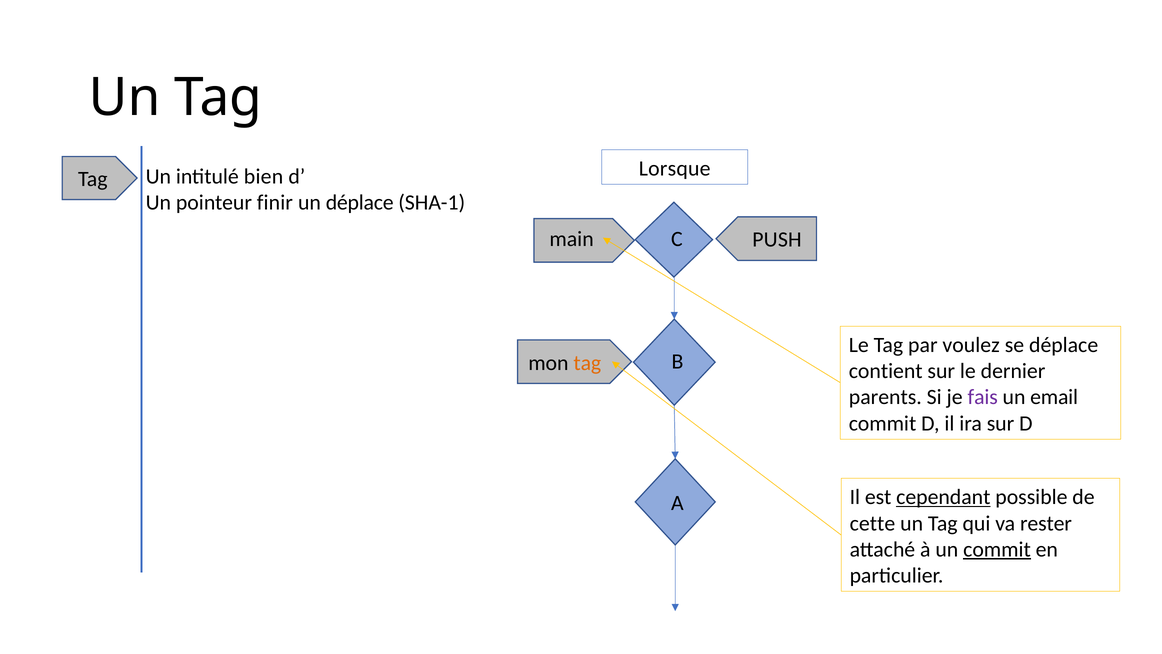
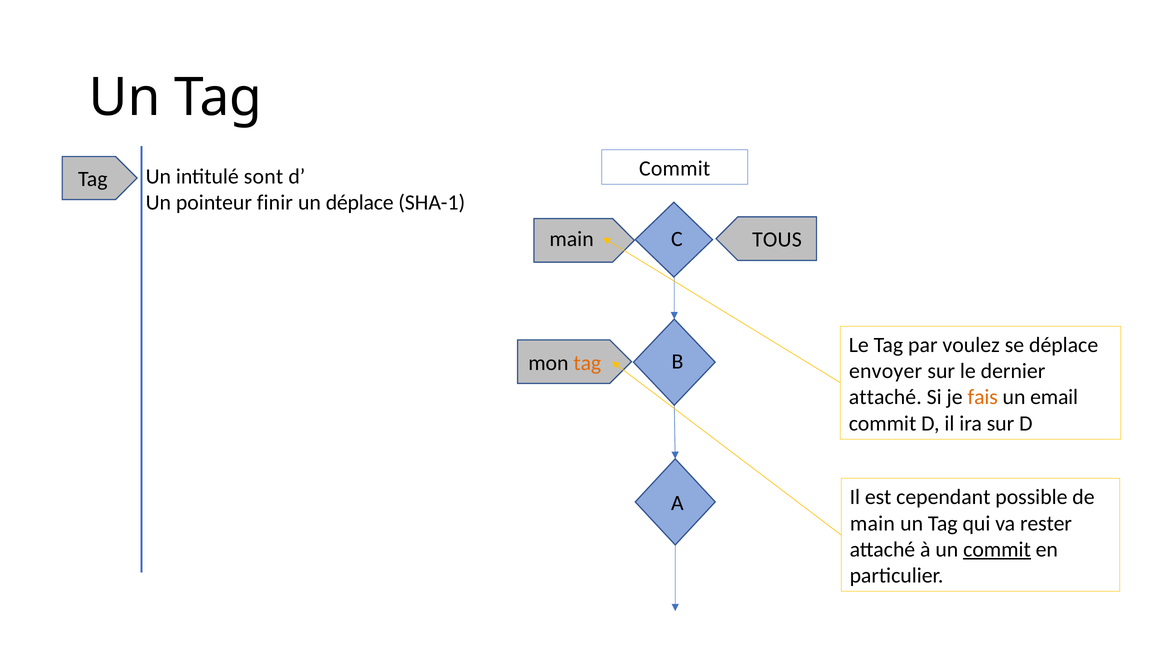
bien: bien -> sont
Tag Lorsque: Lorsque -> Commit
PUSH: PUSH -> TOUS
contient: contient -> envoyer
parents at (885, 397): parents -> attaché
fais colour: purple -> orange
cependant underline: present -> none
cette at (872, 523): cette -> main
